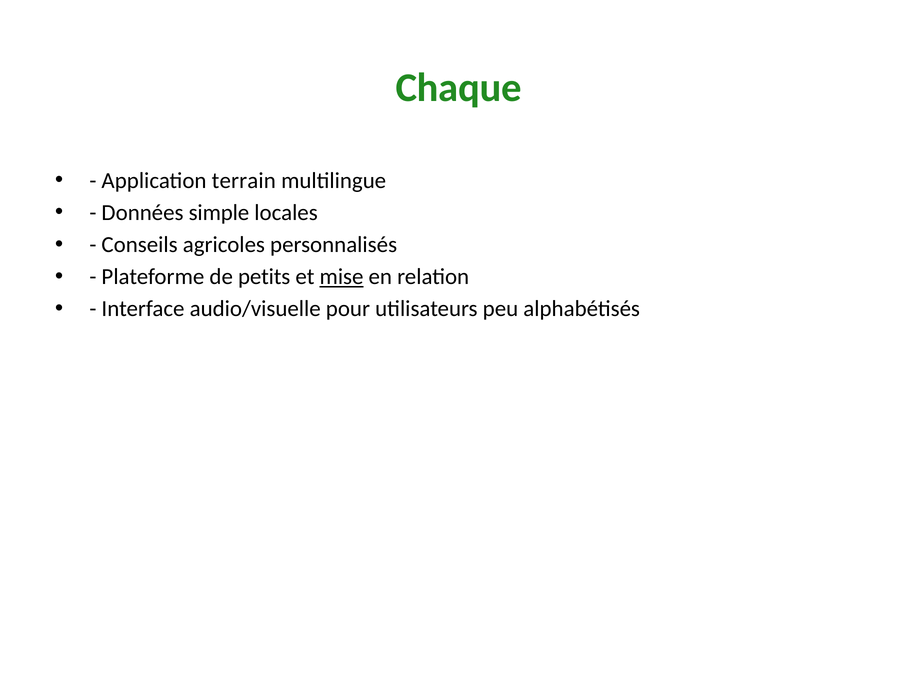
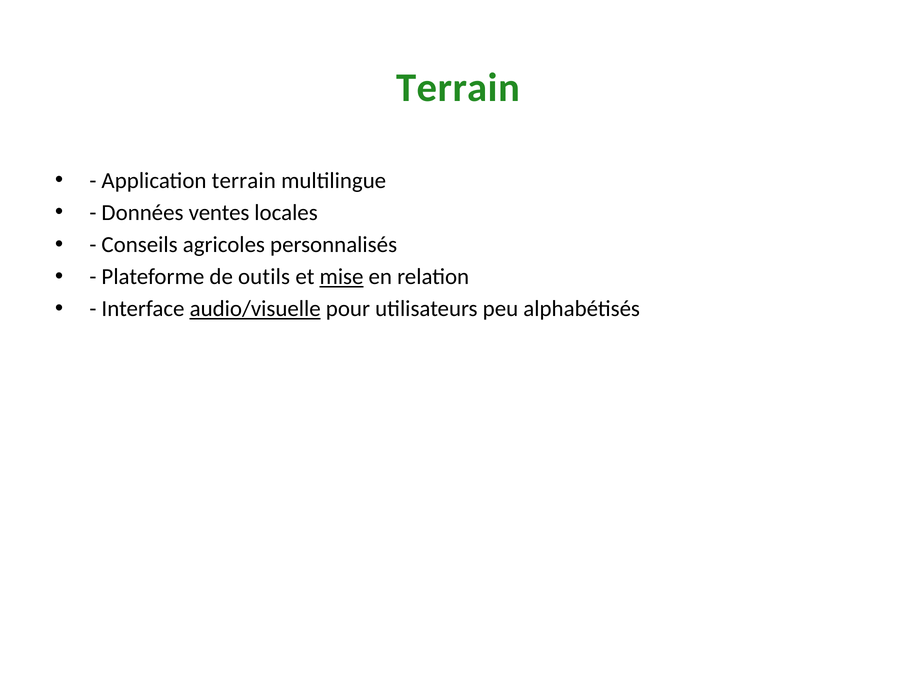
Chaque at (459, 88): Chaque -> Terrain
simple: simple -> ventes
petits: petits -> outils
audio/visuelle underline: none -> present
